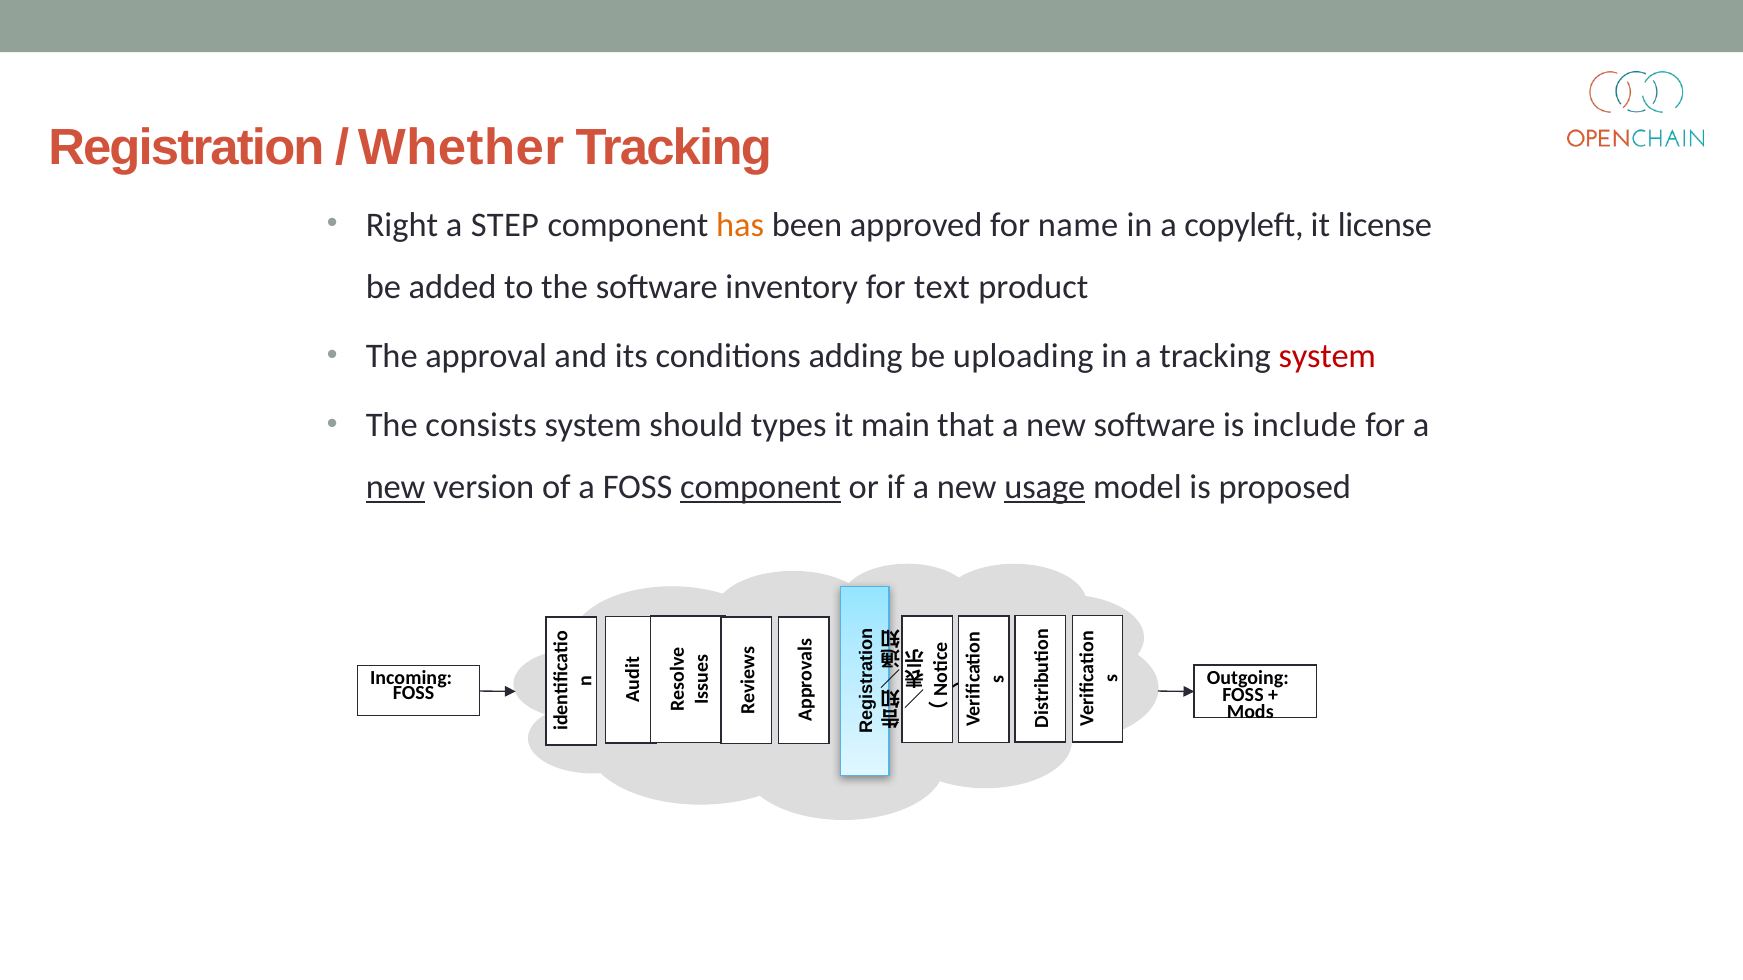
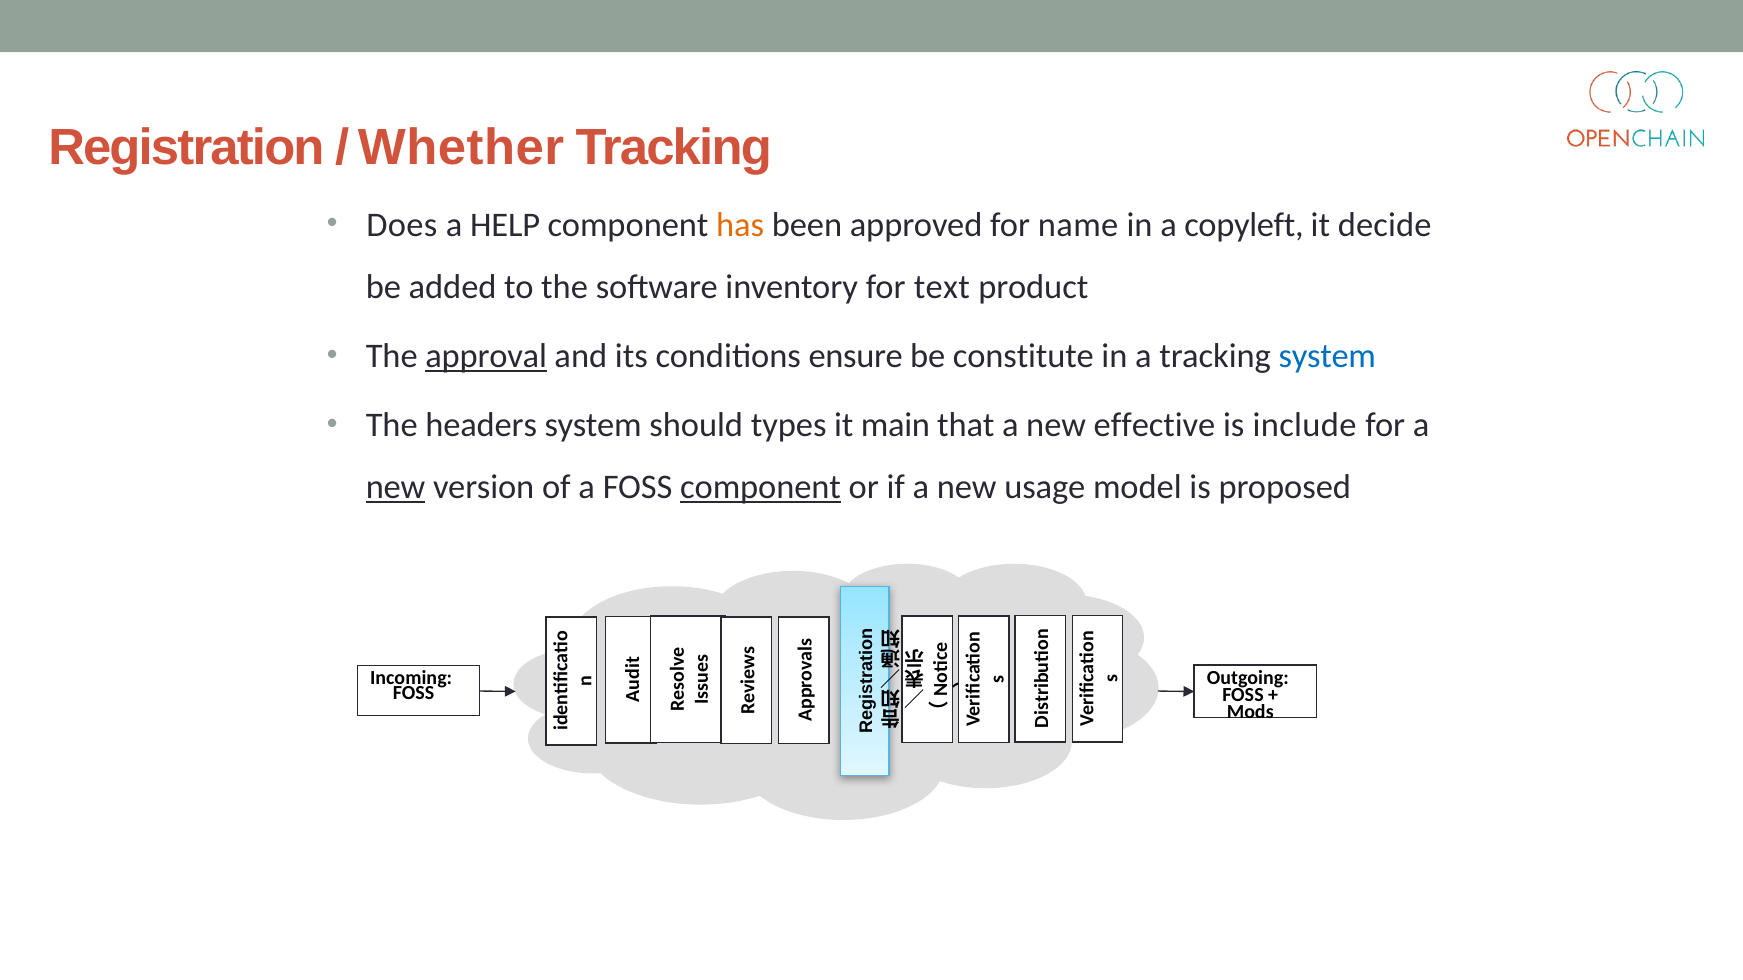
Right: Right -> Does
STEP: STEP -> HELP
license: license -> decide
approval underline: none -> present
adding: adding -> ensure
uploading: uploading -> constitute
system at (1327, 356) colour: red -> blue
consists: consists -> headers
new software: software -> effective
usage underline: present -> none
